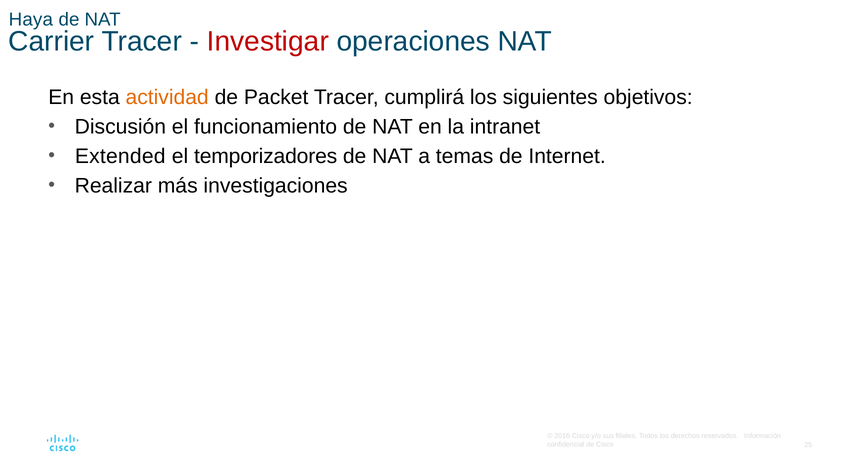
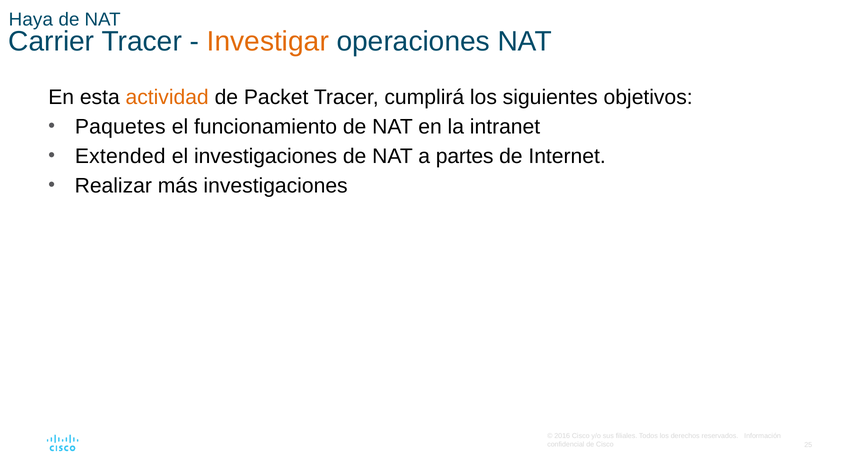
Investigar colour: red -> orange
Discusión: Discusión -> Paquetes
el temporizadores: temporizadores -> investigaciones
temas: temas -> partes
